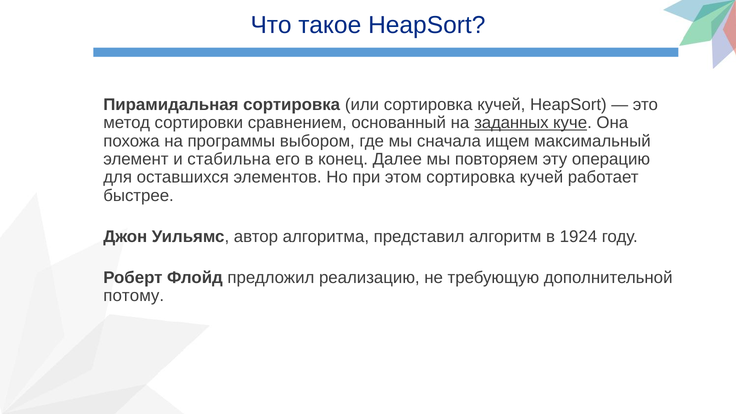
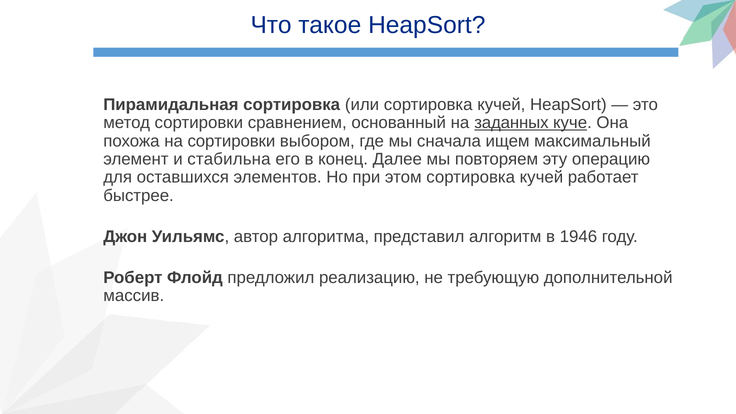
на программы: программы -> сортировки
1924: 1924 -> 1946
потому: потому -> массив
